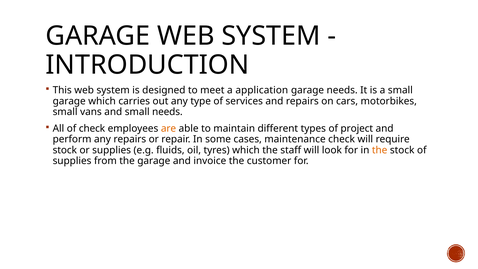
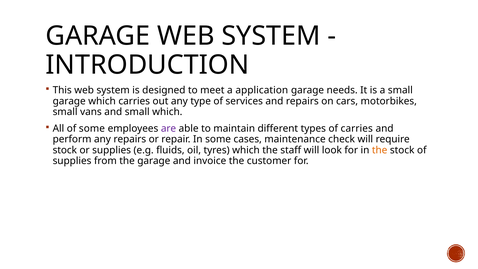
small needs: needs -> which
of check: check -> some
are colour: orange -> purple
of project: project -> carries
